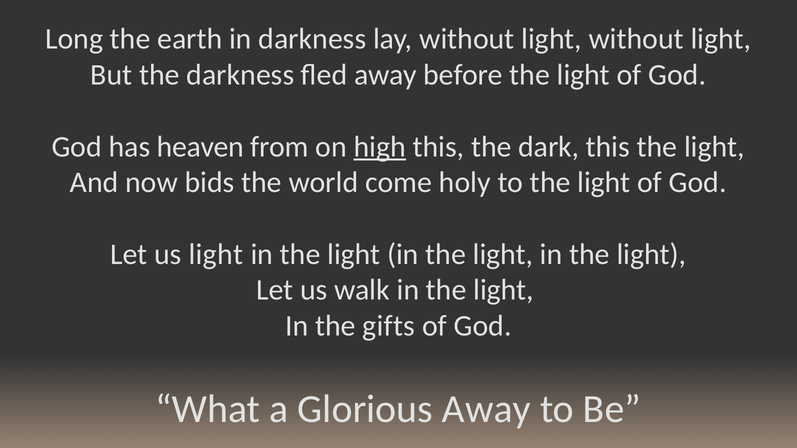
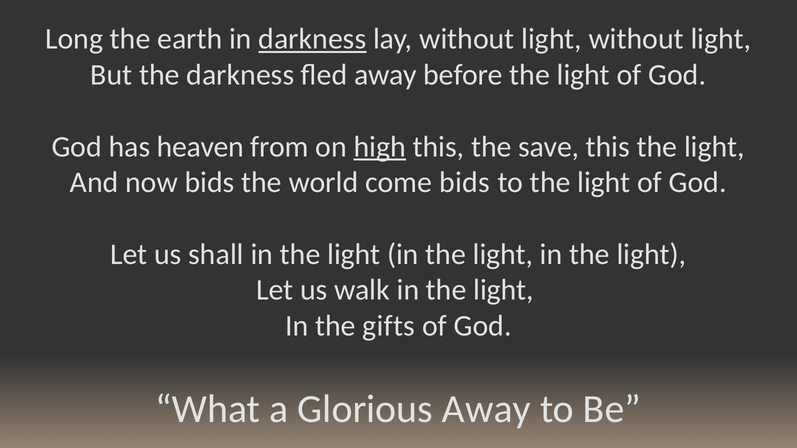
darkness at (312, 39) underline: none -> present
dark: dark -> save
come holy: holy -> bids
us light: light -> shall
